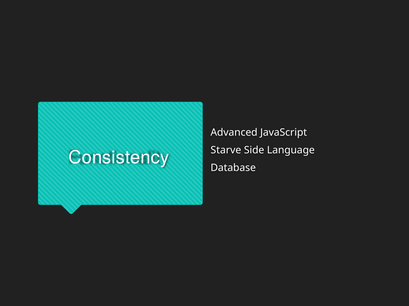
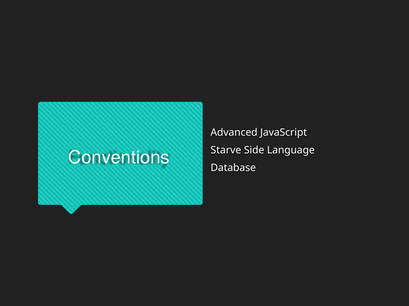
Consistency: Consistency -> Conventions
